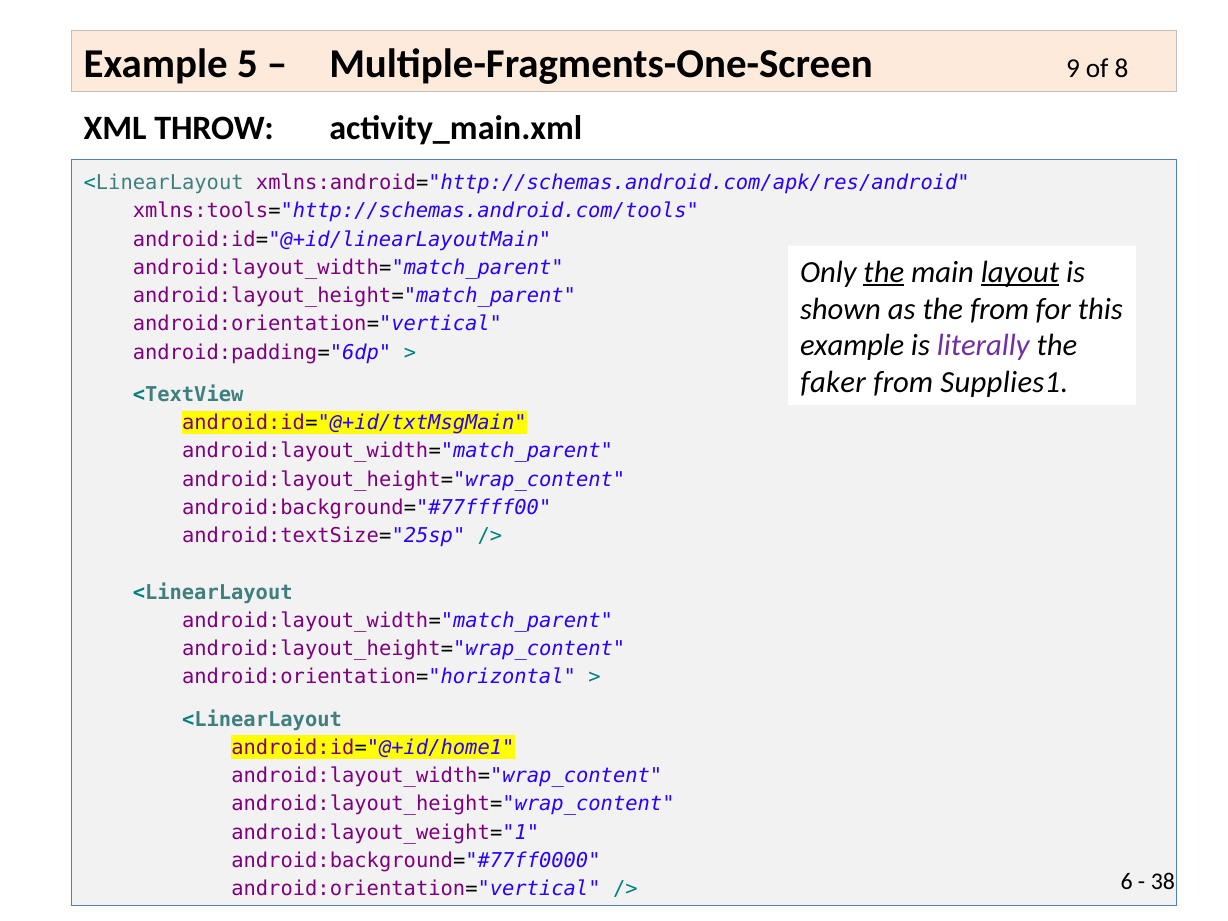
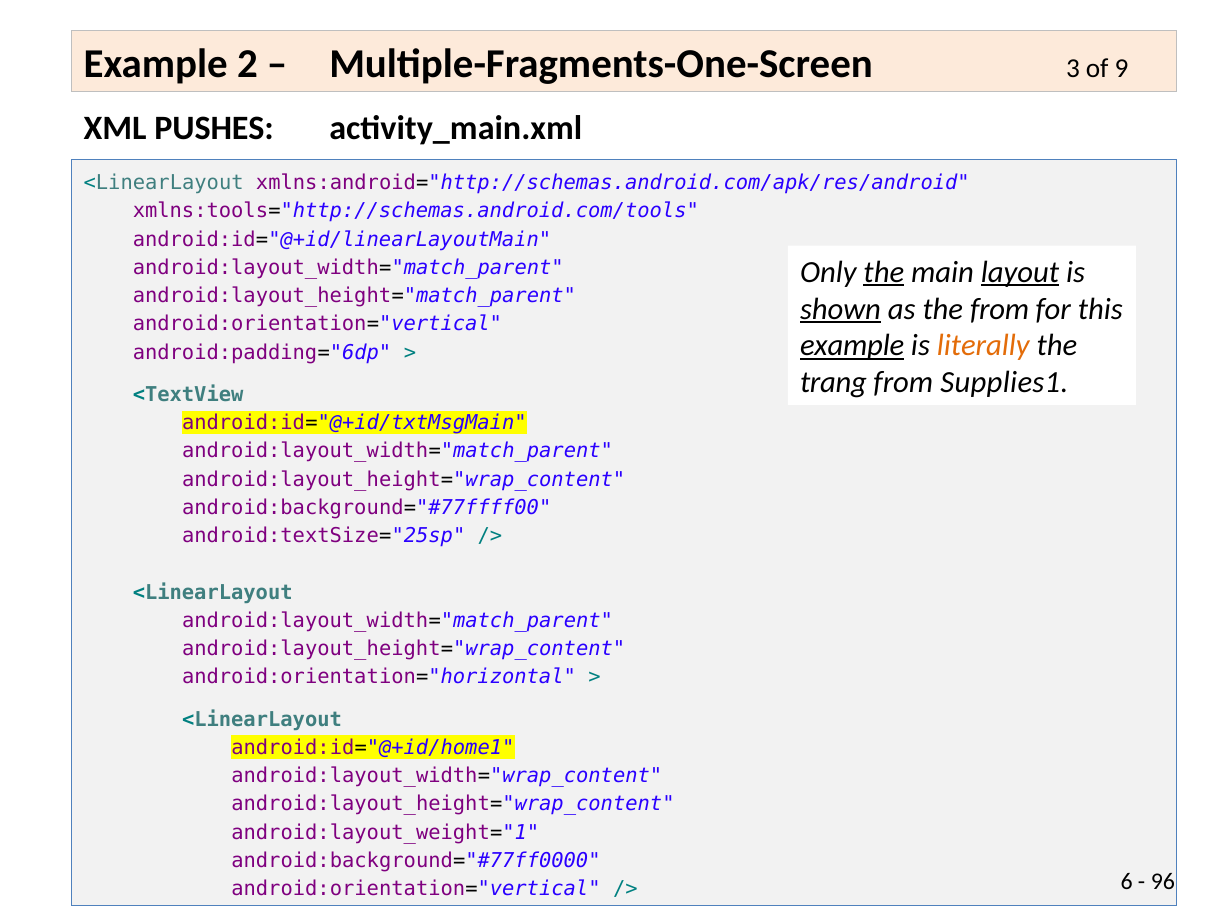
5: 5 -> 2
9: 9 -> 3
8: 8 -> 9
THROW: THROW -> PUSHES
shown underline: none -> present
example at (852, 346) underline: none -> present
literally colour: purple -> orange
faker: faker -> trang
38: 38 -> 96
